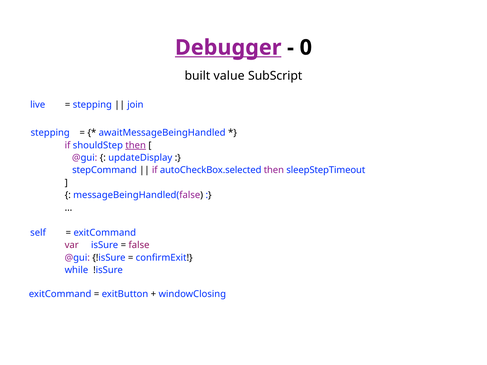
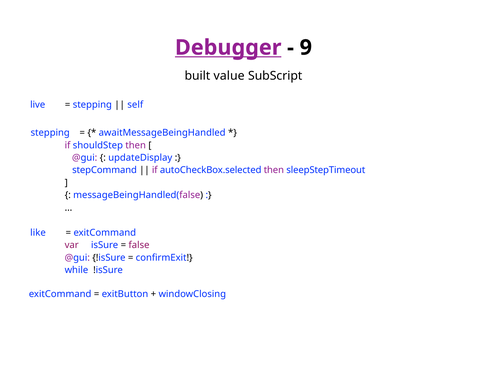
0: 0 -> 9
join: join -> self
then at (136, 145) underline: present -> none
self: self -> like
